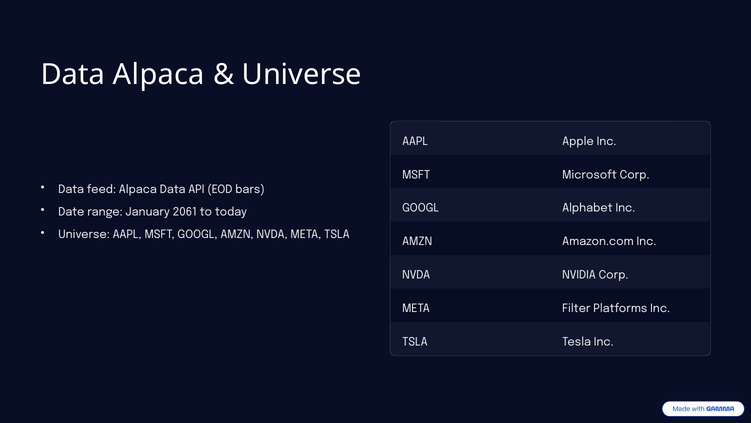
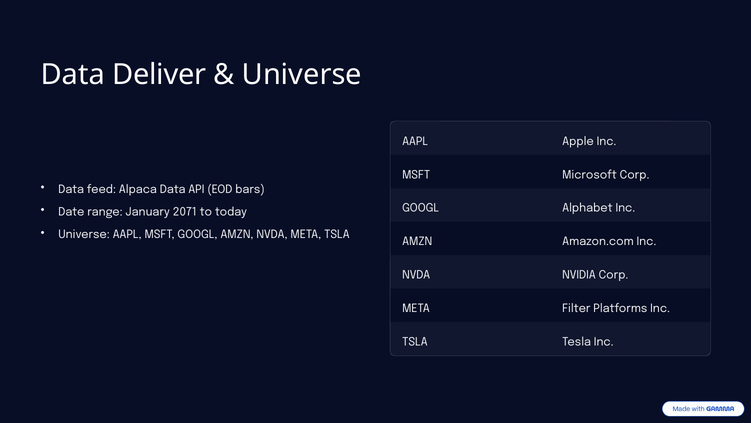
Data Alpaca: Alpaca -> Deliver
2061: 2061 -> 2071
